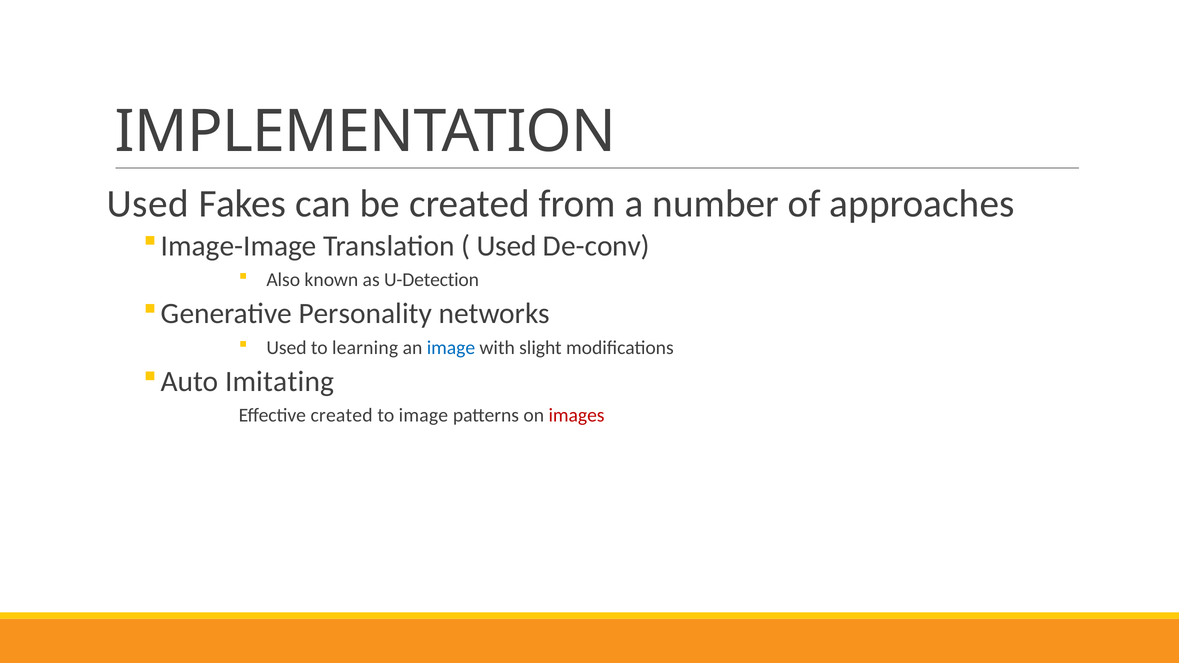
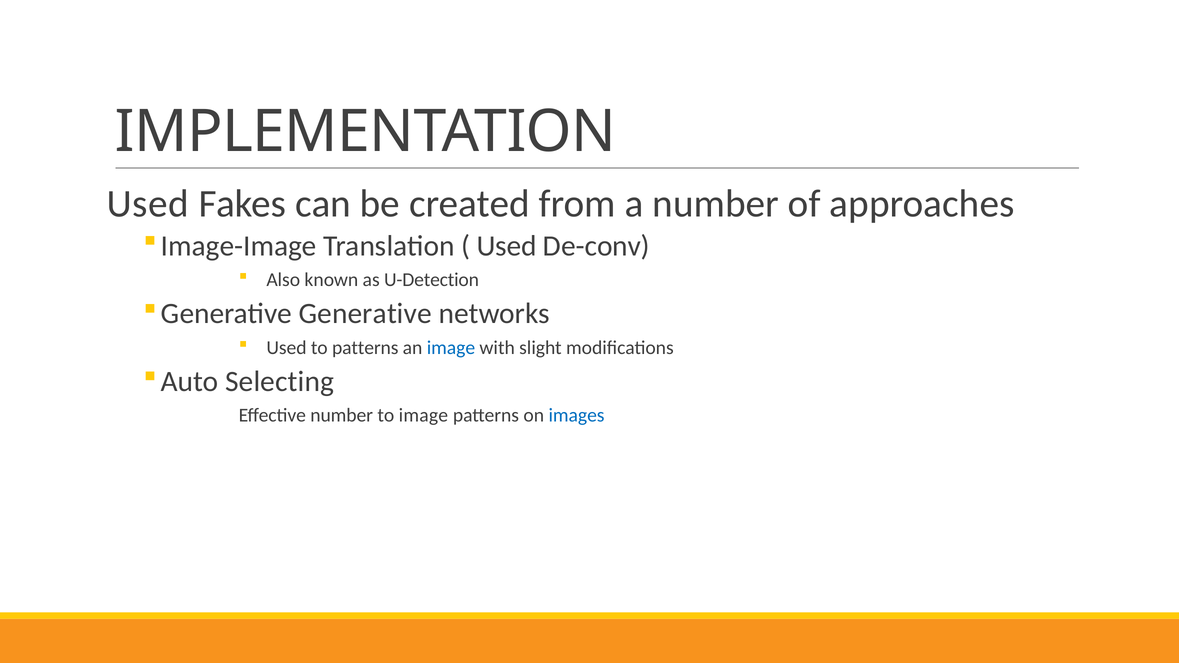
Generative Personality: Personality -> Generative
to learning: learning -> patterns
Imitating: Imitating -> Selecting
Effective created: created -> number
images colour: red -> blue
